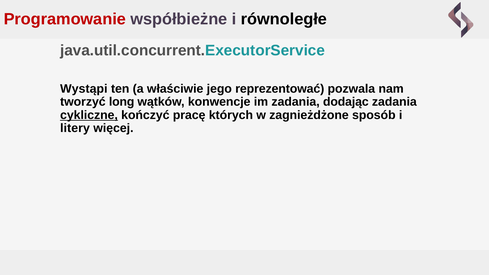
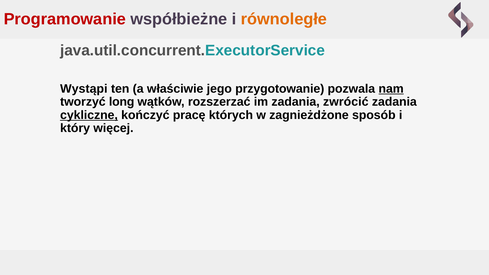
równoległe colour: black -> orange
reprezentować: reprezentować -> przygotowanie
nam underline: none -> present
konwencje: konwencje -> rozszerzać
dodając: dodając -> zwrócić
litery: litery -> który
